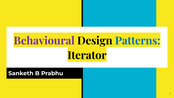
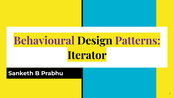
Patterns colour: blue -> purple
